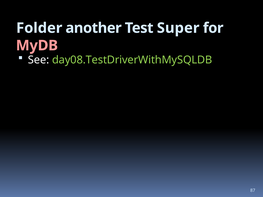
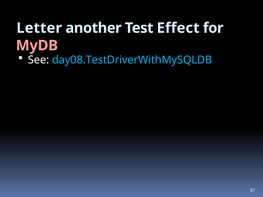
Folder: Folder -> Letter
Super: Super -> Effect
day08.TestDriverWithMySQLDB colour: light green -> light blue
